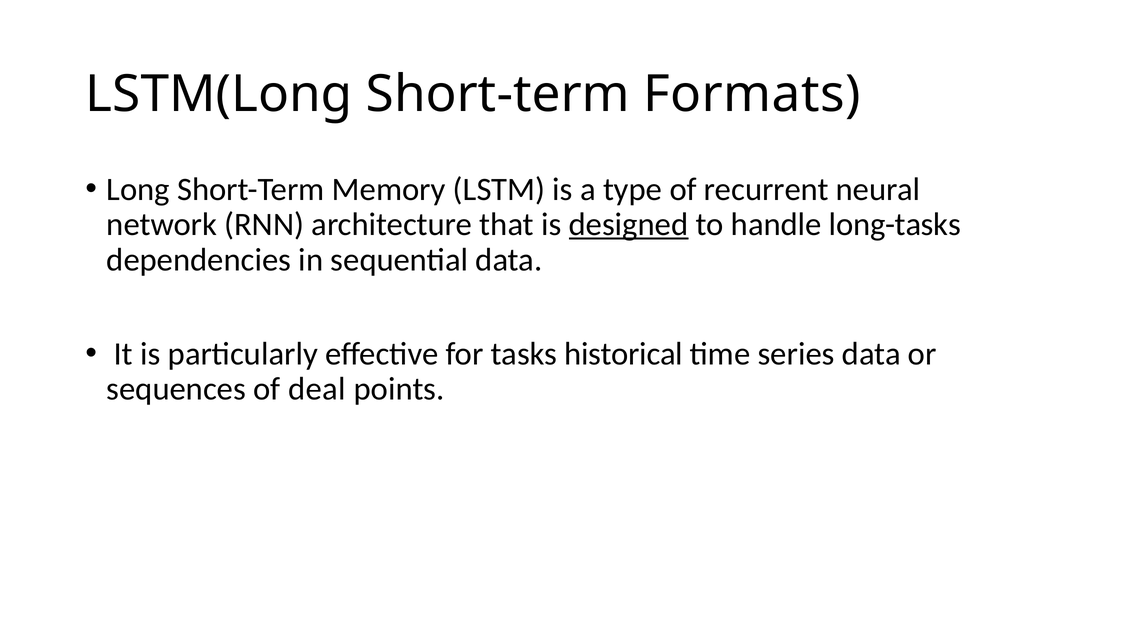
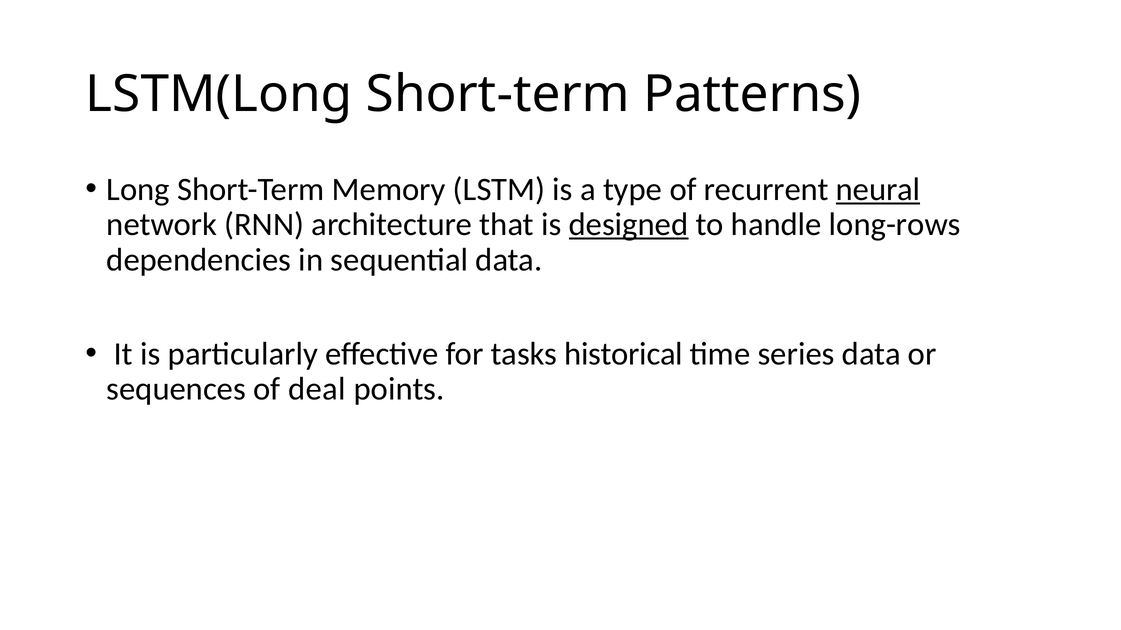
Formats: Formats -> Patterns
neural underline: none -> present
long-tasks: long-tasks -> long-rows
